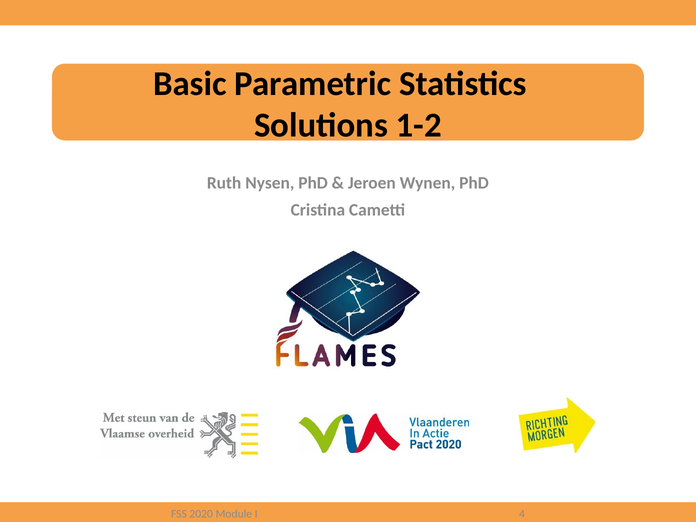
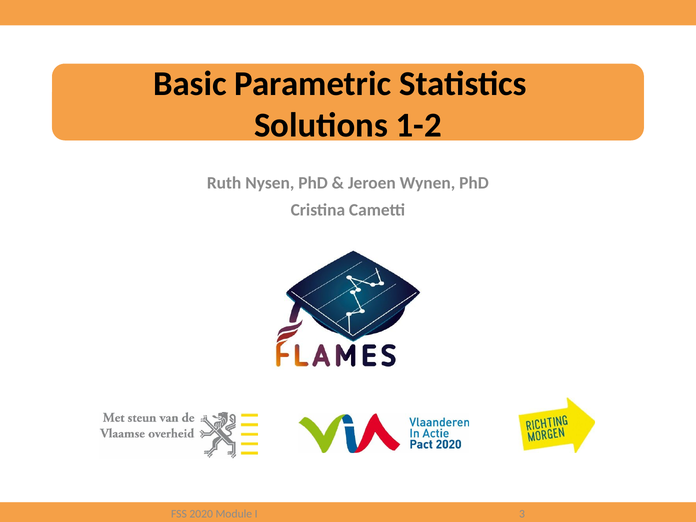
4: 4 -> 3
